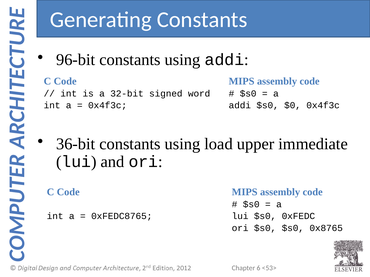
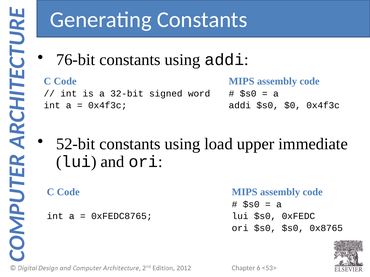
96-bit: 96-bit -> 76-bit
36-bit: 36-bit -> 52-bit
